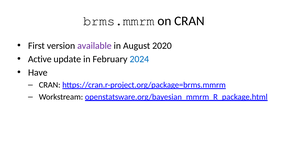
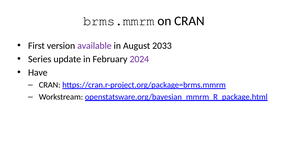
2020: 2020 -> 2033
Active: Active -> Series
2024 colour: blue -> purple
